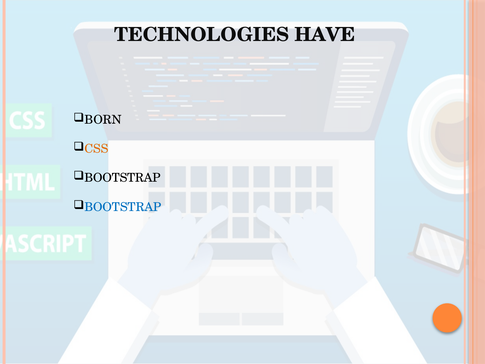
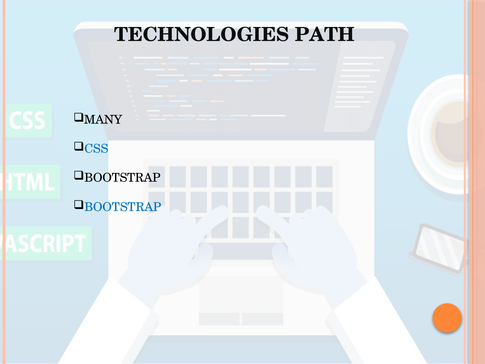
HAVE: HAVE -> PATH
BORN: BORN -> MANY
CSS colour: orange -> blue
